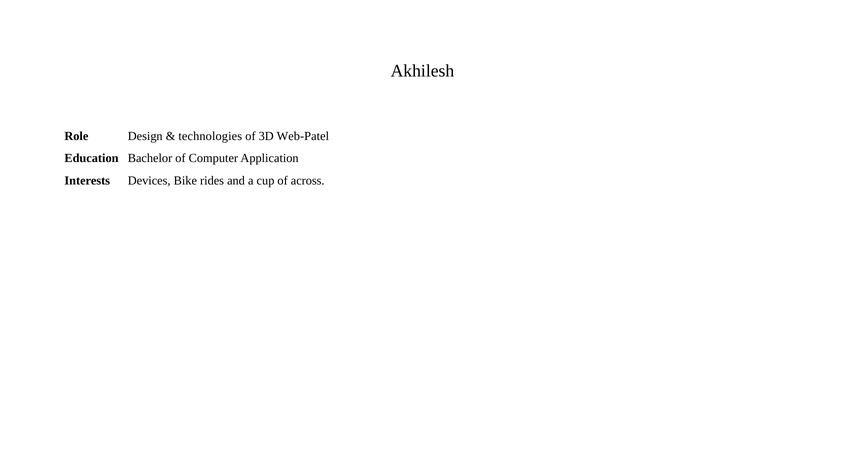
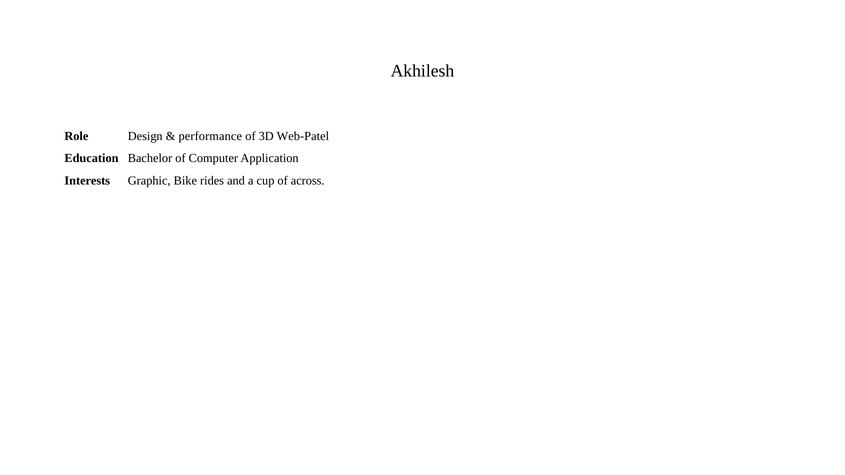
technologies: technologies -> performance
Devices: Devices -> Graphic
